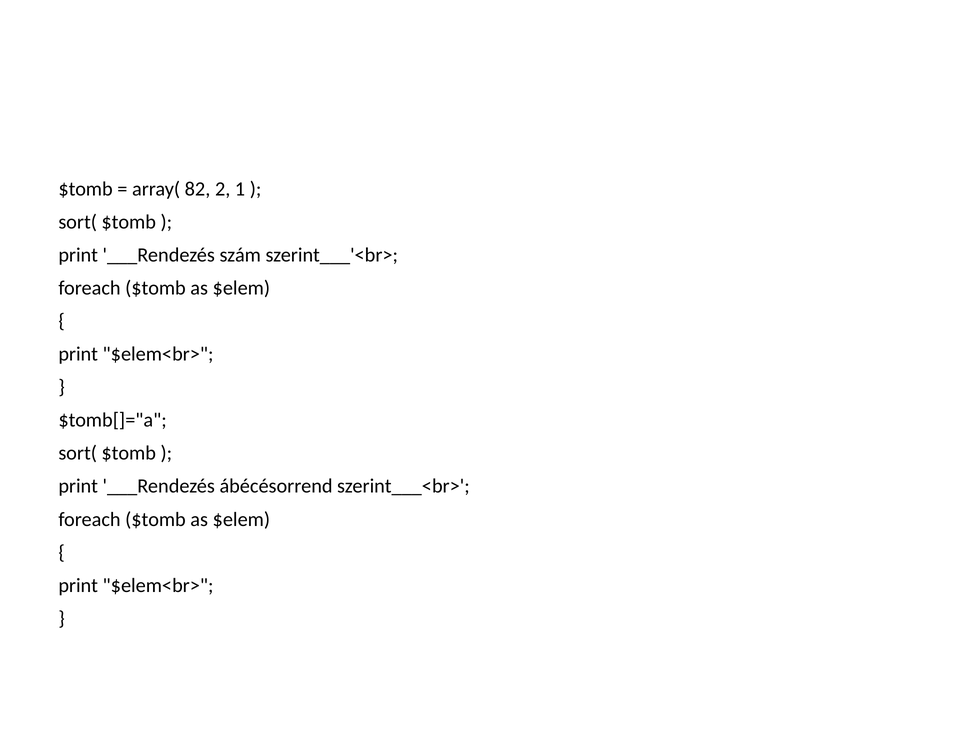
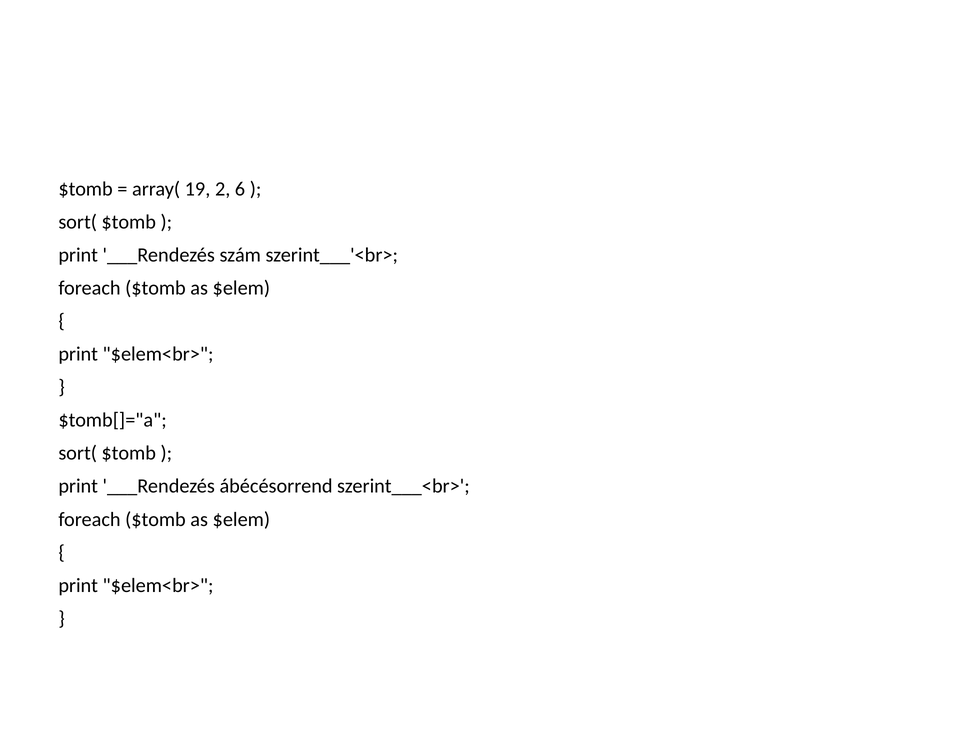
82: 82 -> 19
1: 1 -> 6
